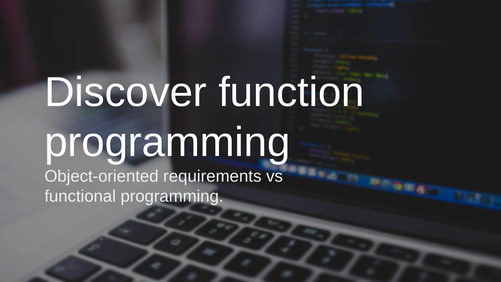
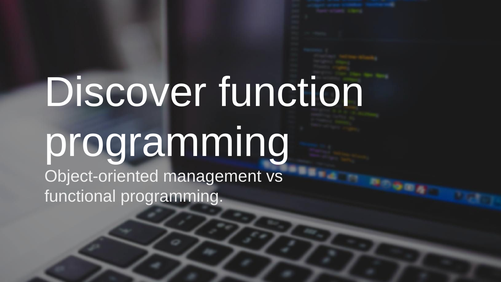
requirements: requirements -> management
